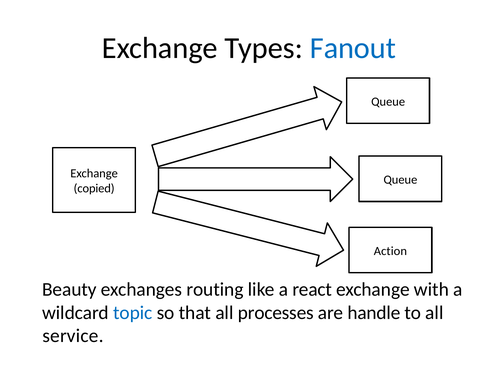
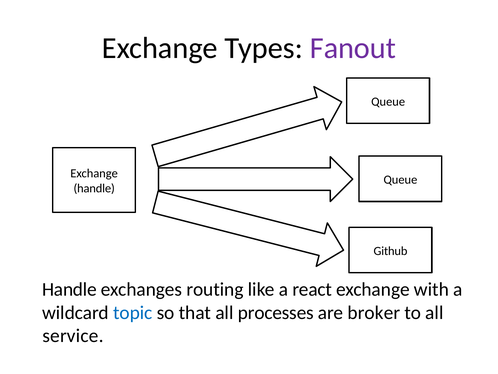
Fanout colour: blue -> purple
copied at (94, 188): copied -> handle
Action: Action -> Github
Beauty at (69, 289): Beauty -> Handle
handle: handle -> broker
